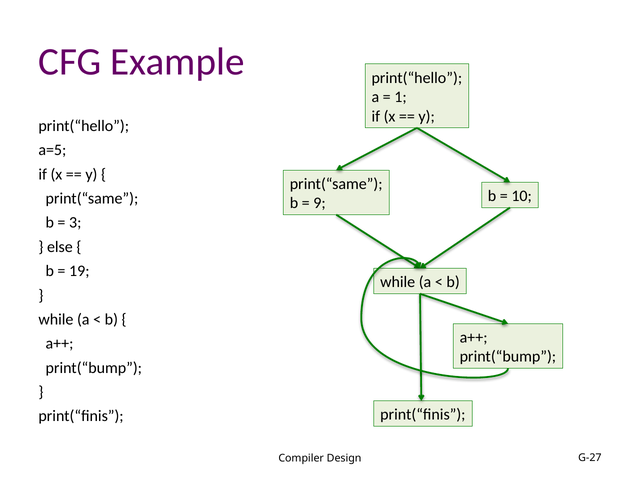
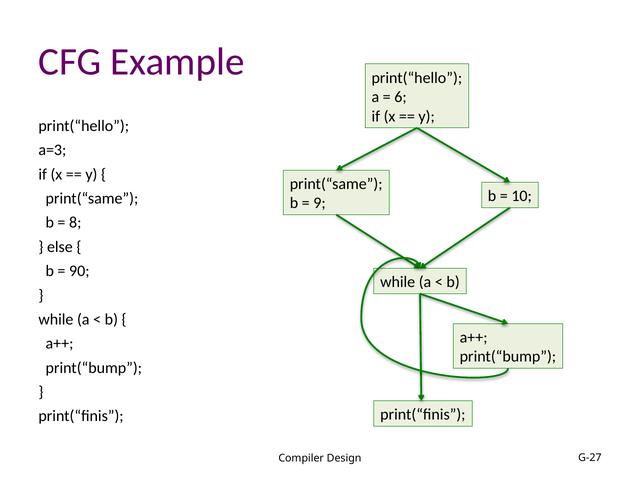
1: 1 -> 6
a=5: a=5 -> a=3
3: 3 -> 8
19: 19 -> 90
